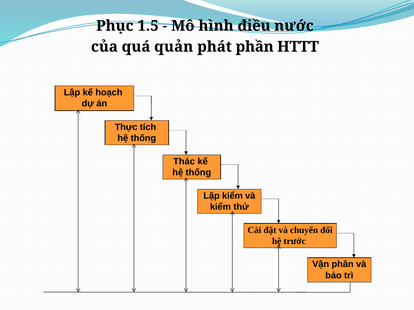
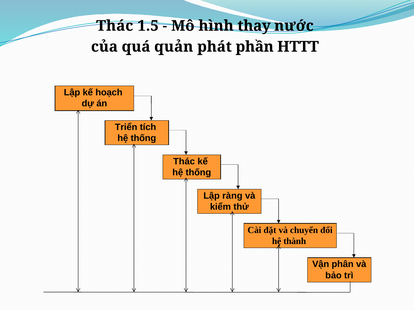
Phục at (115, 26): Phục -> Thác
điều: điều -> thay
Thực: Thực -> Triển
Lập kiểm: kiểm -> ràng
trước: trước -> thành
